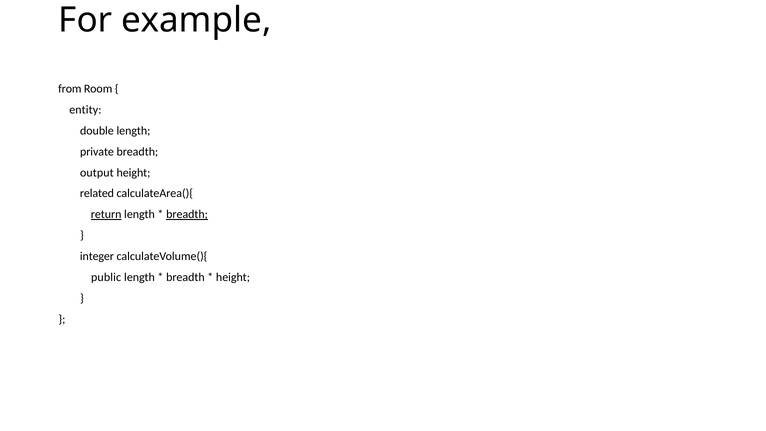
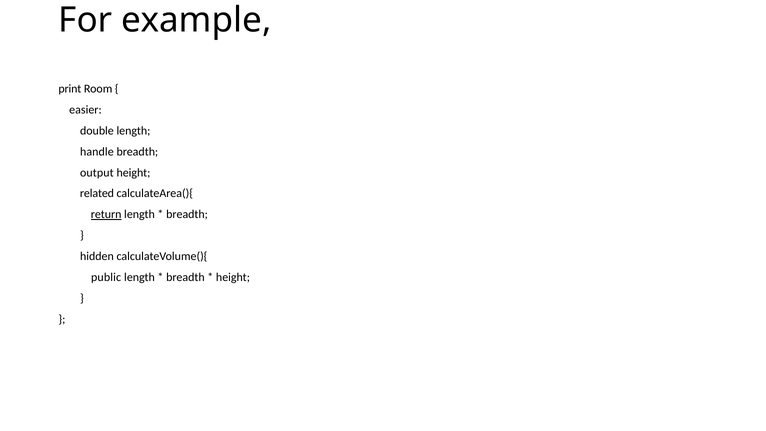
from: from -> print
entity: entity -> easier
private: private -> handle
breadth at (187, 214) underline: present -> none
integer: integer -> hidden
